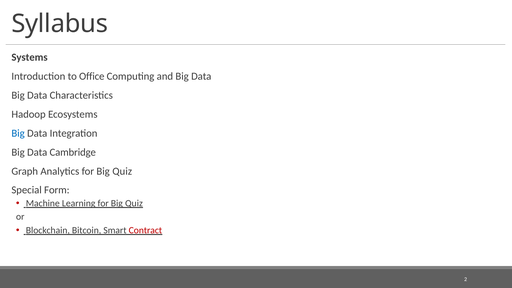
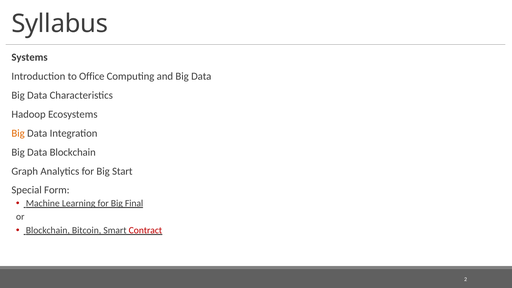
Big at (18, 133) colour: blue -> orange
Data Cambridge: Cambridge -> Blockchain
Analytics for Big Quiz: Quiz -> Start
Learning for Big Quiz: Quiz -> Final
